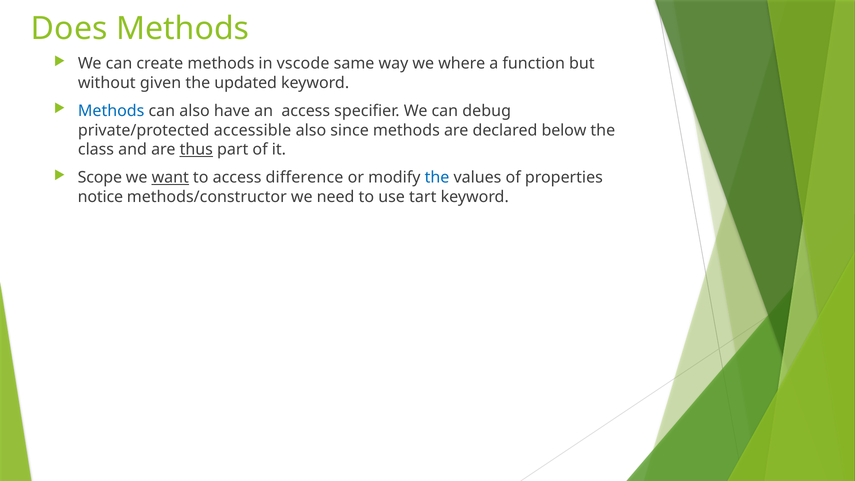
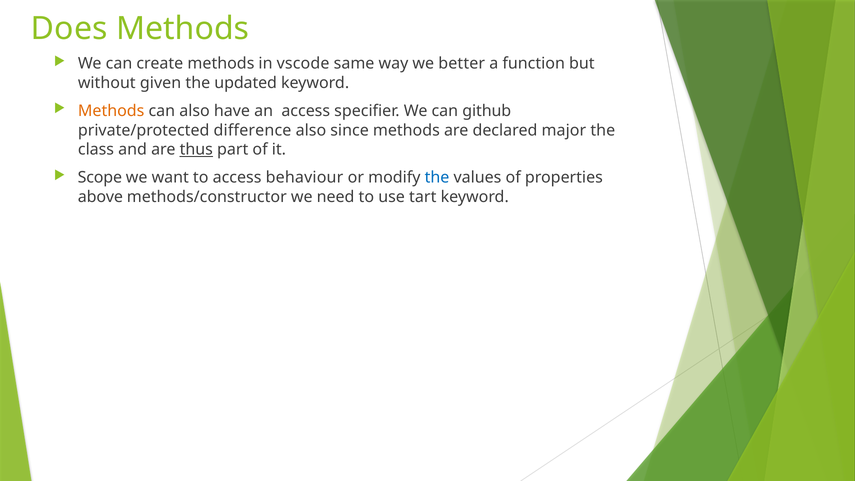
where: where -> better
Methods at (111, 111) colour: blue -> orange
debug: debug -> github
accessible: accessible -> difference
below: below -> major
want underline: present -> none
difference: difference -> behaviour
notice: notice -> above
